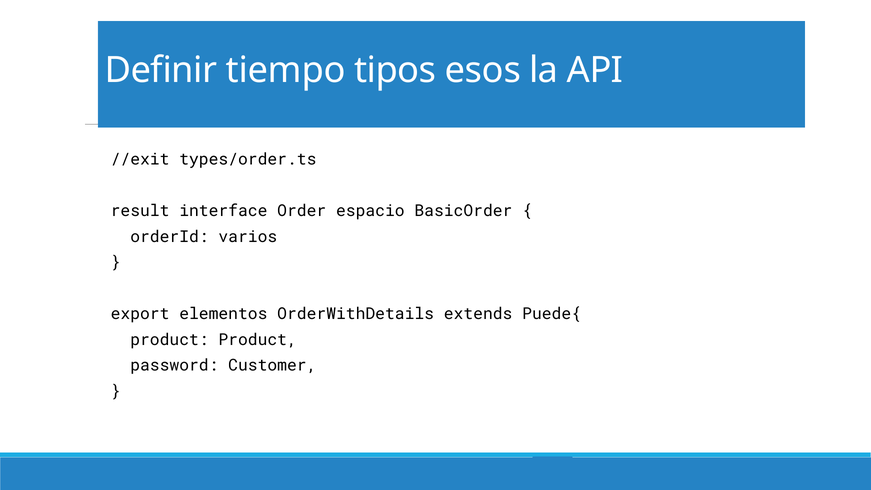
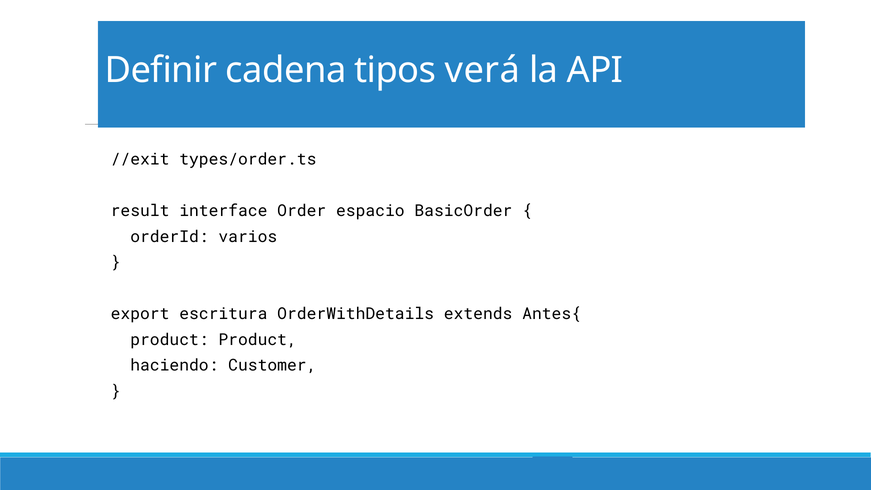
tiempo: tiempo -> cadena
esos: esos -> verá
elementos: elementos -> escritura
Puede{: Puede{ -> Antes{
password: password -> haciendo
